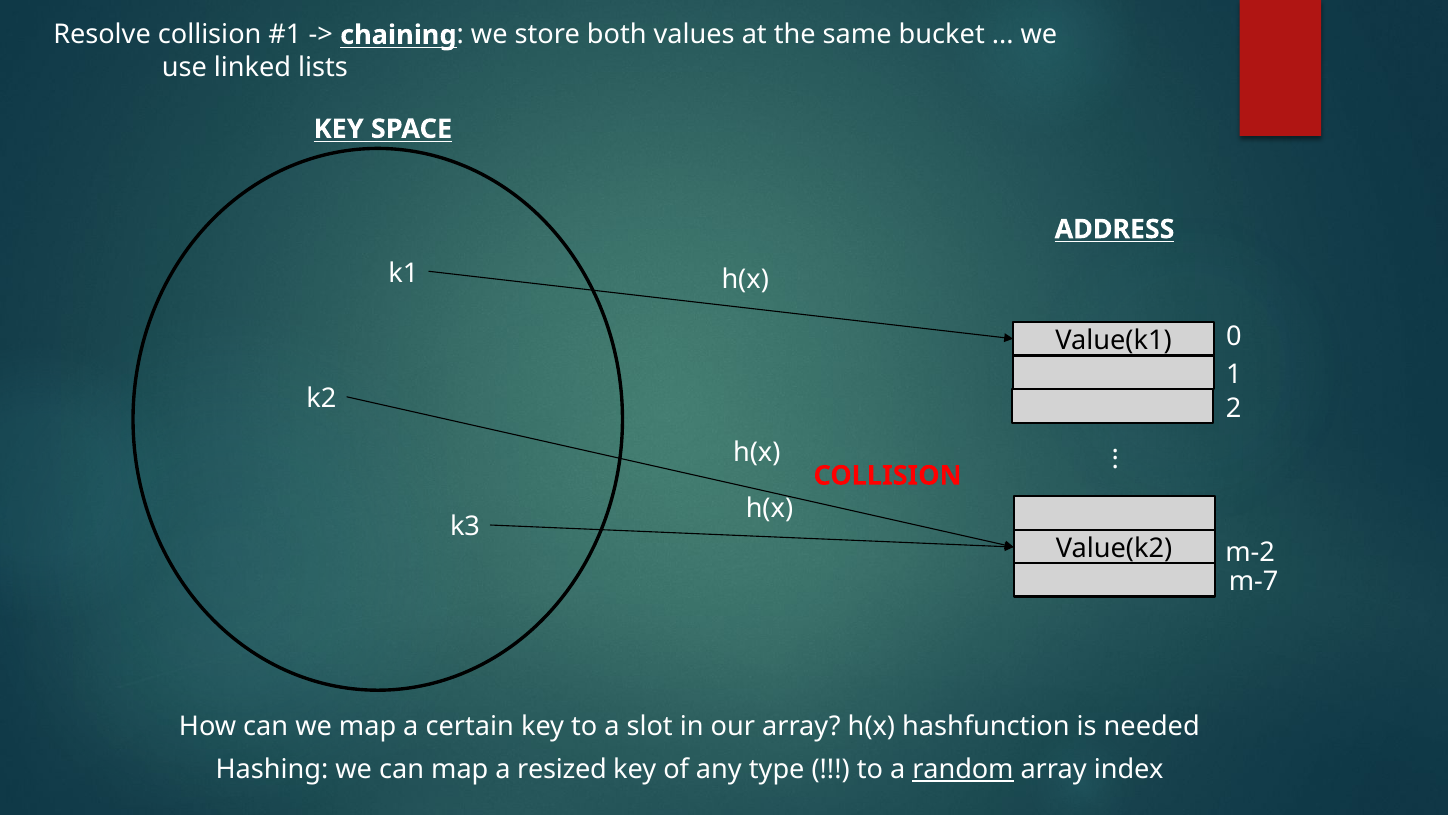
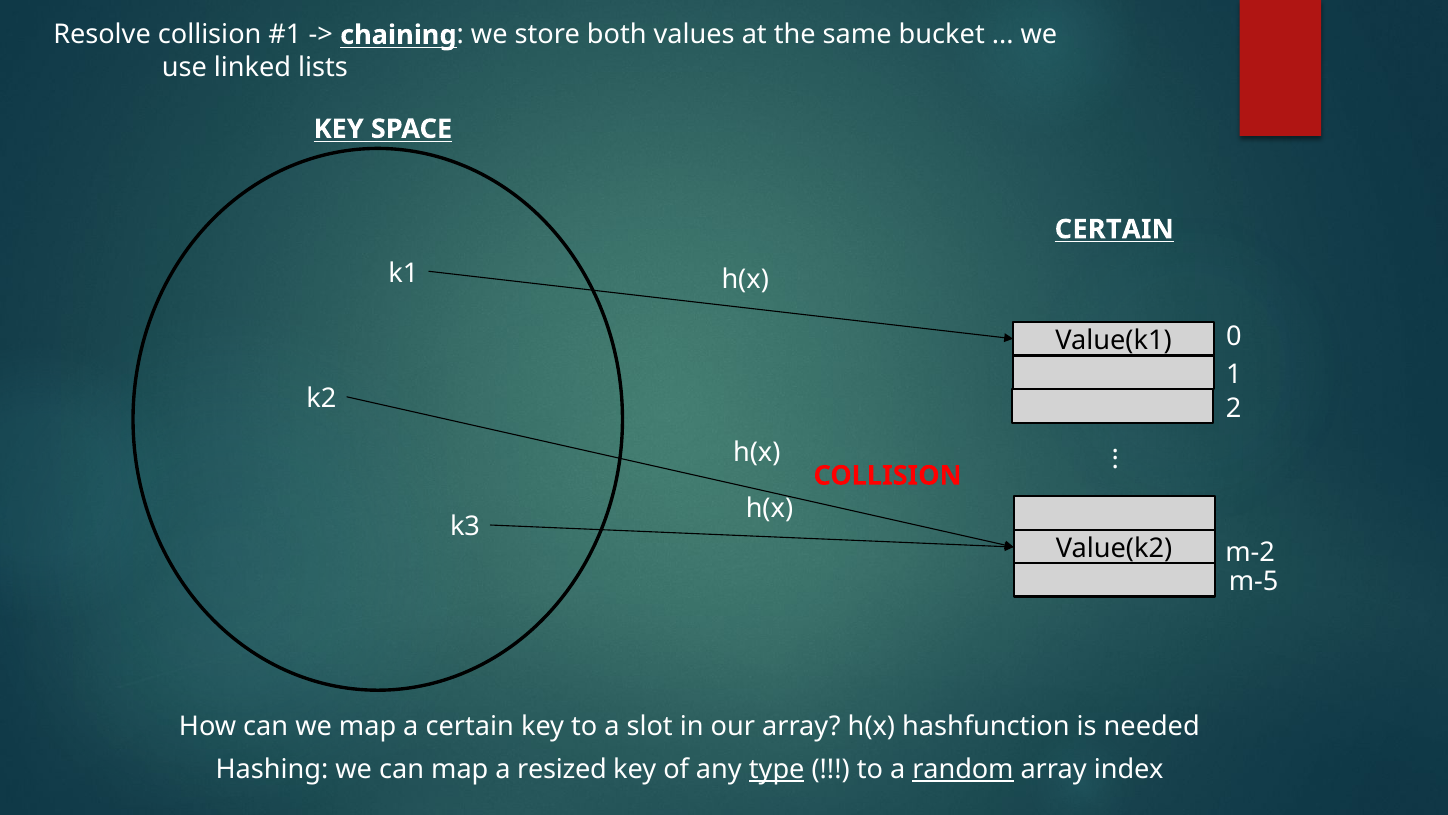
ADDRESS at (1115, 229): ADDRESS -> CERTAIN
m-7: m-7 -> m-5
type underline: none -> present
